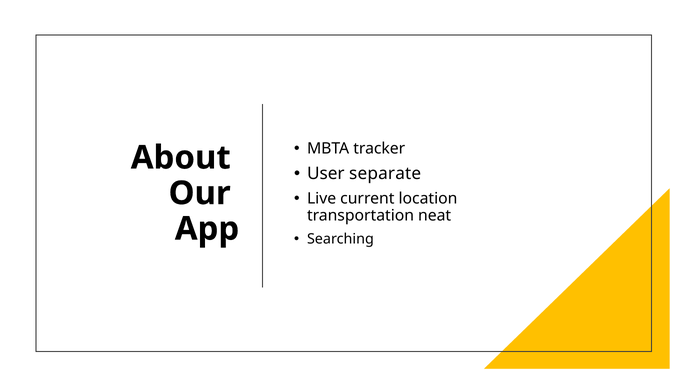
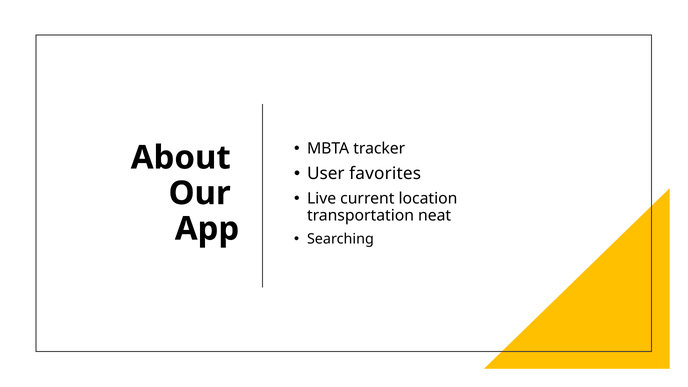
separate: separate -> favorites
